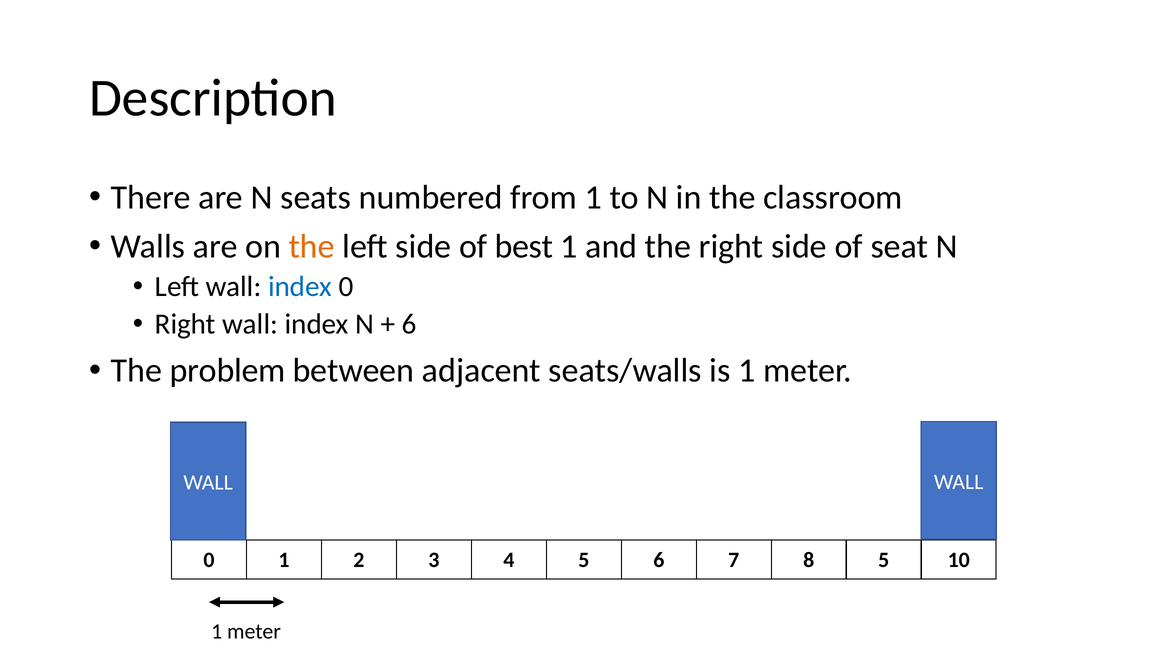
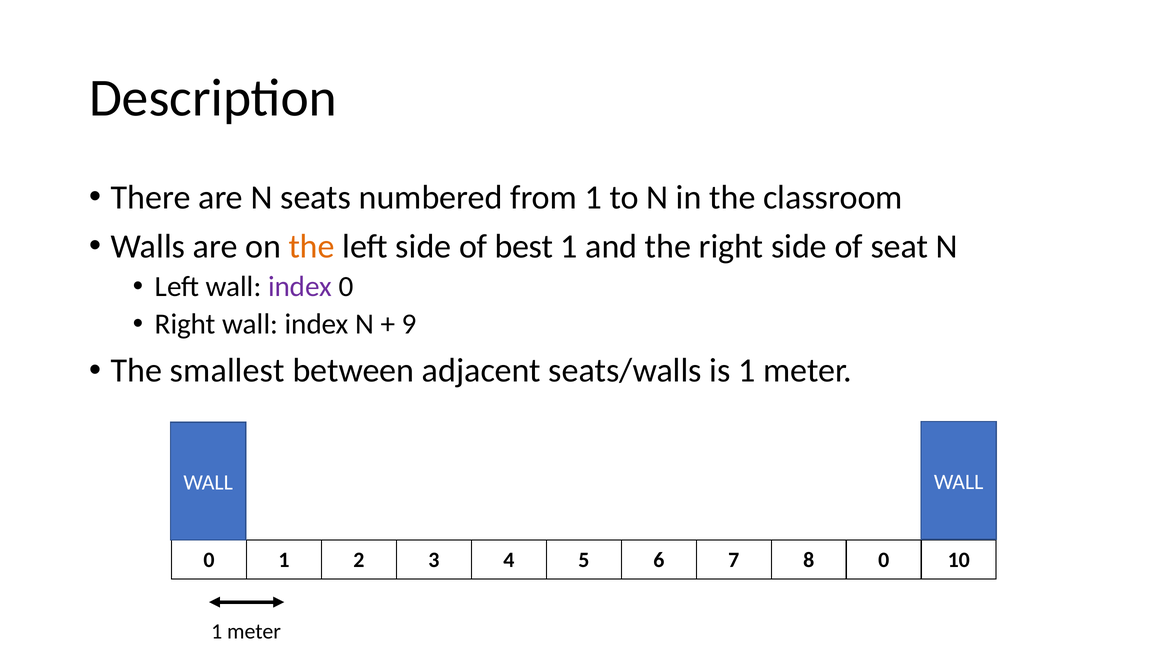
index at (300, 287) colour: blue -> purple
6 at (409, 324): 6 -> 9
problem: problem -> smallest
8 5: 5 -> 0
